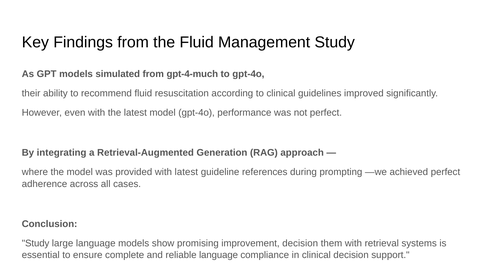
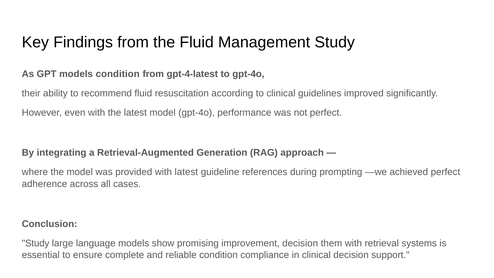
models simulated: simulated -> condition
gpt-4-much: gpt-4-much -> gpt-4-latest
reliable language: language -> condition
